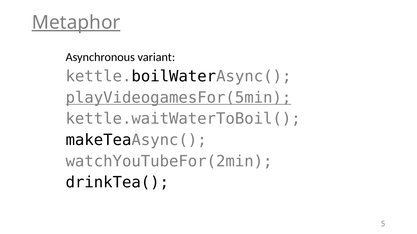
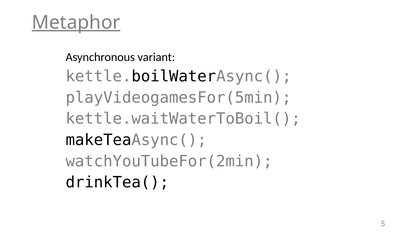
playVideogamesFor(5min underline: present -> none
